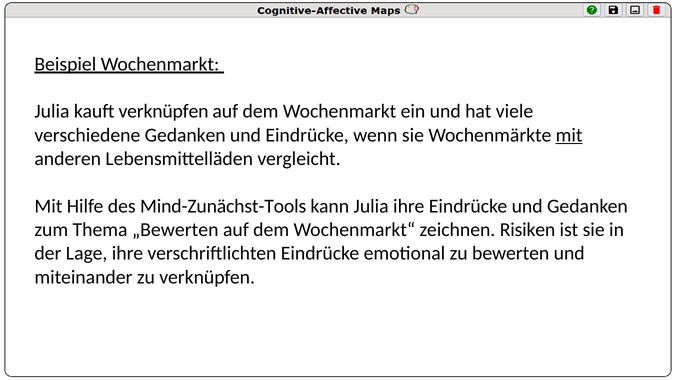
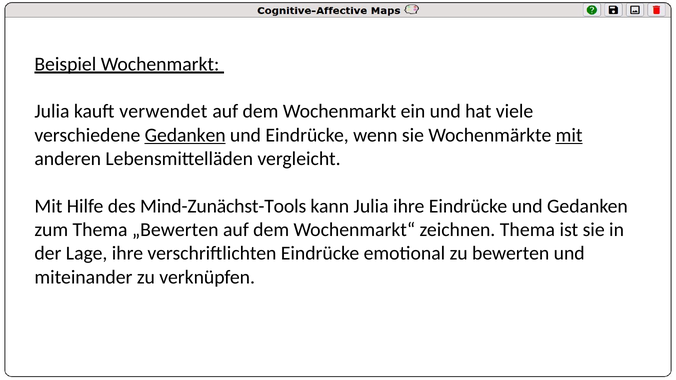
kauft verknüpfen: verknüpfen -> verwendet
Gedanken at (185, 135) underline: none -> present
zeichnen Risiken: Risiken -> Thema
